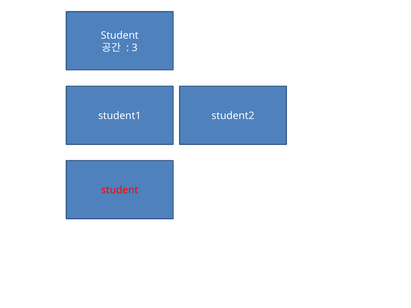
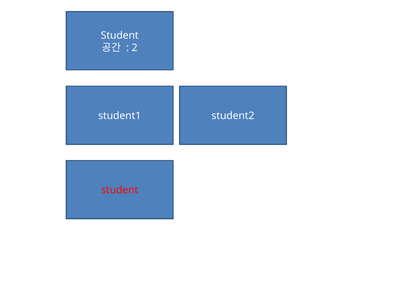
3: 3 -> 2
